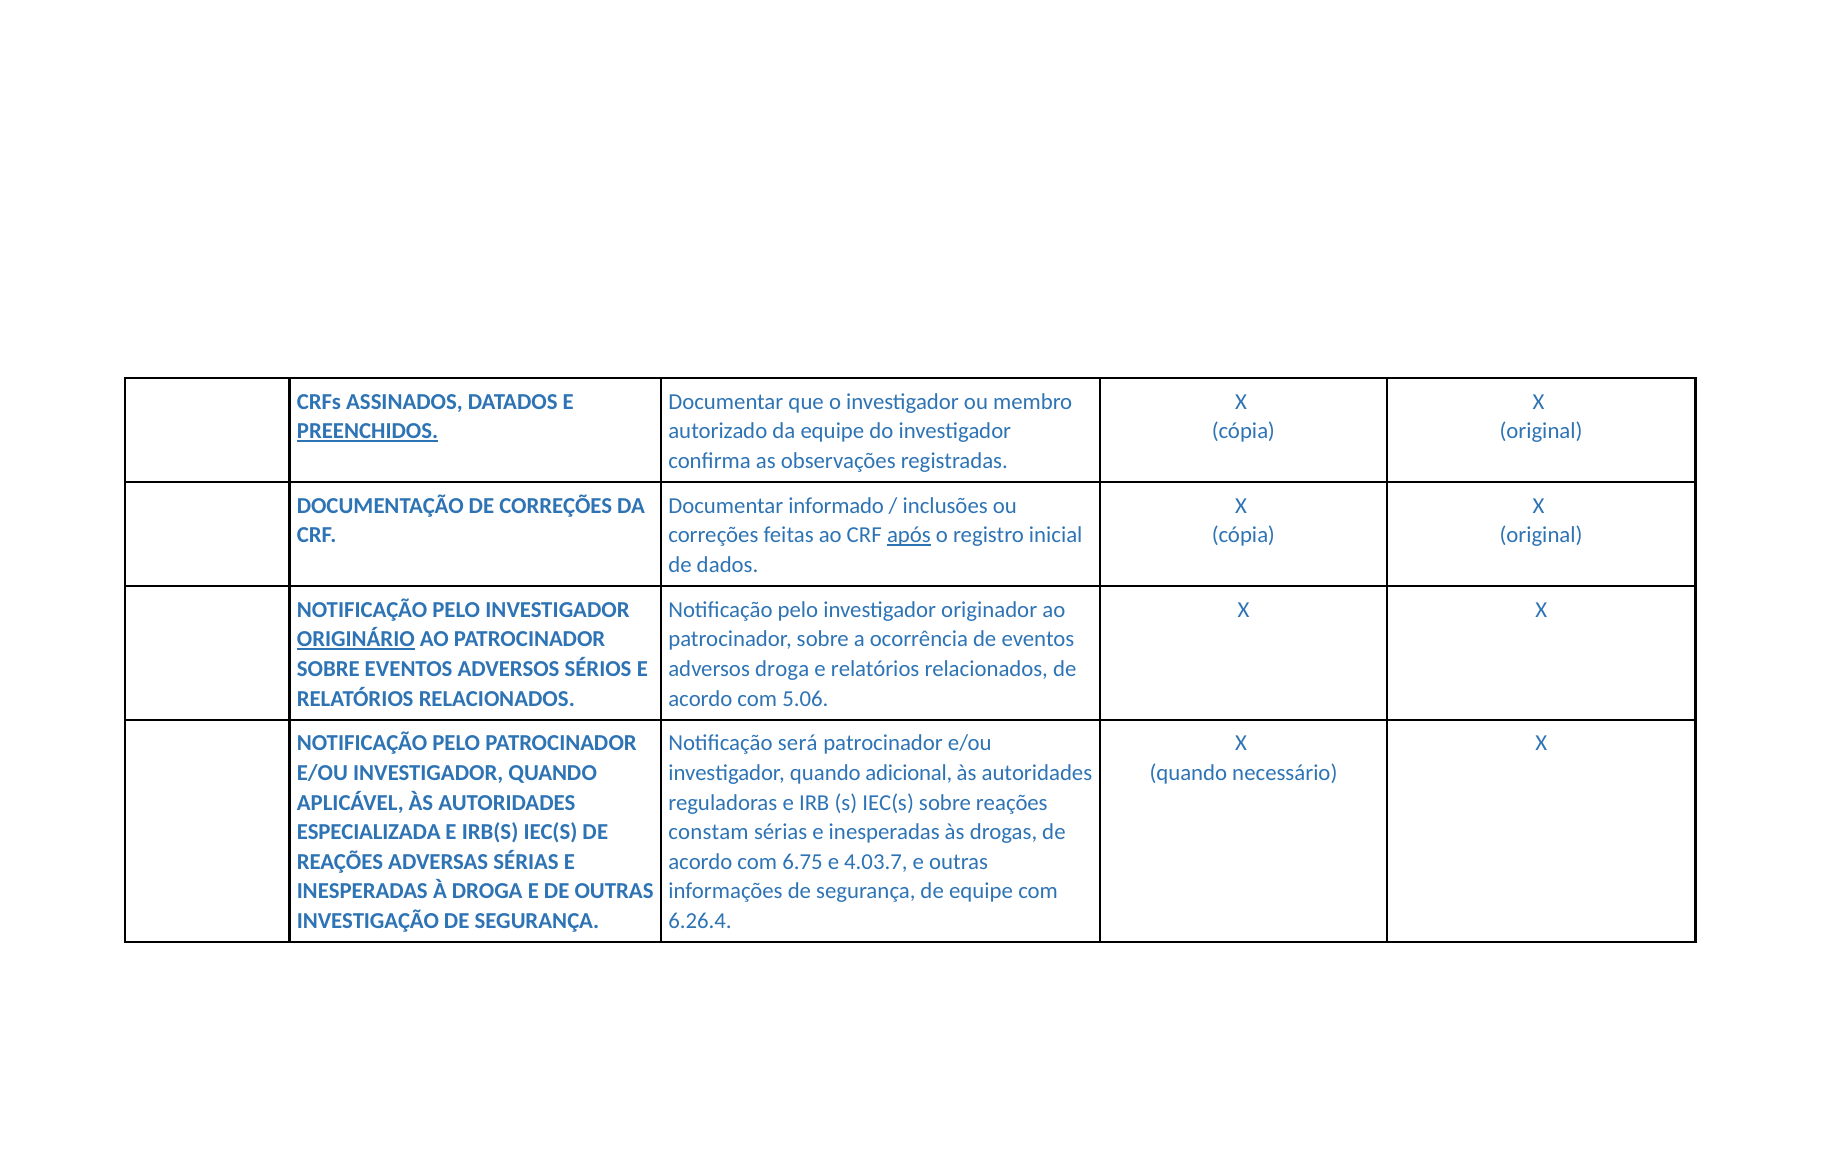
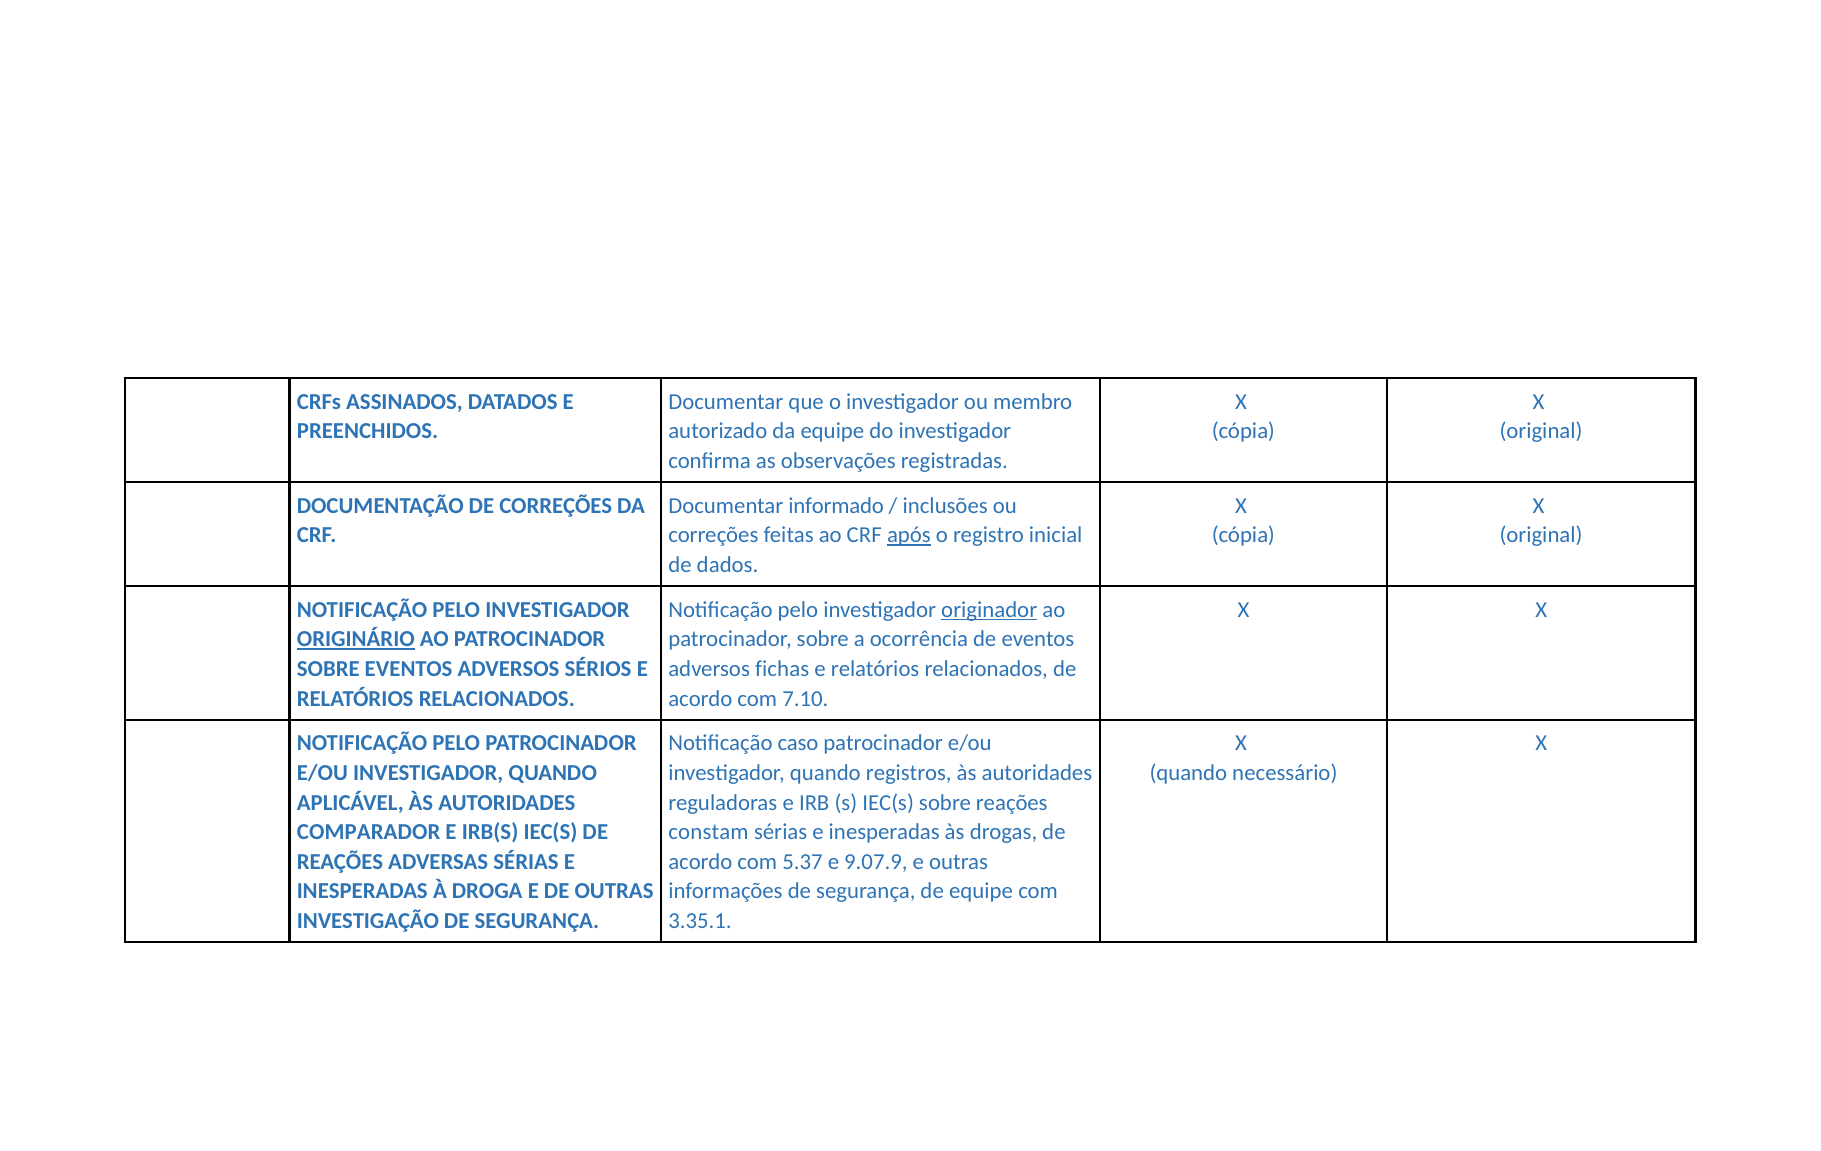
PREENCHIDOS underline: present -> none
originador underline: none -> present
adversos droga: droga -> fichas
5.06: 5.06 -> 7.10
será: será -> caso
adicional: adicional -> registros
ESPECIALIZADA: ESPECIALIZADA -> COMPARADOR
6.75: 6.75 -> 5.37
4.03.7: 4.03.7 -> 9.07.9
6.26.4: 6.26.4 -> 3.35.1
